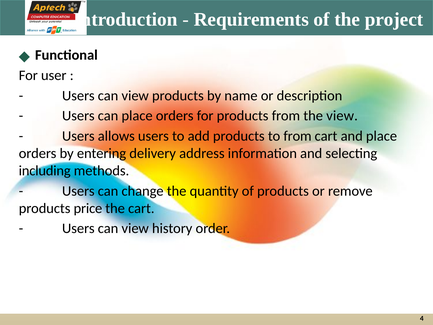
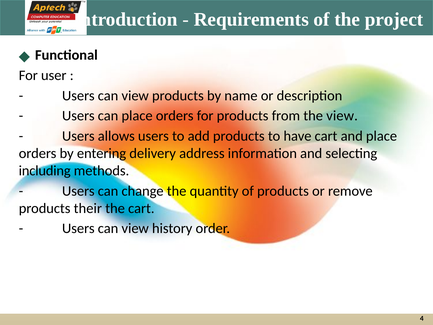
to from: from -> have
price: price -> their
